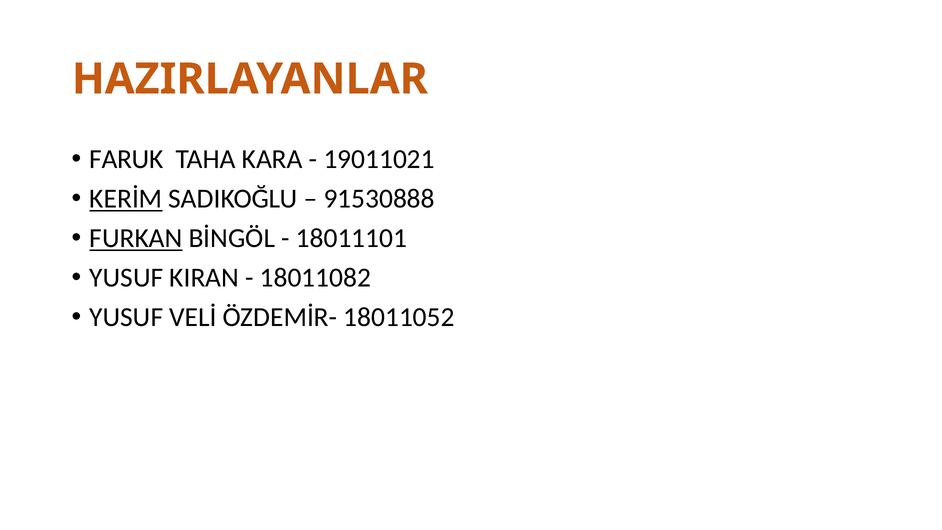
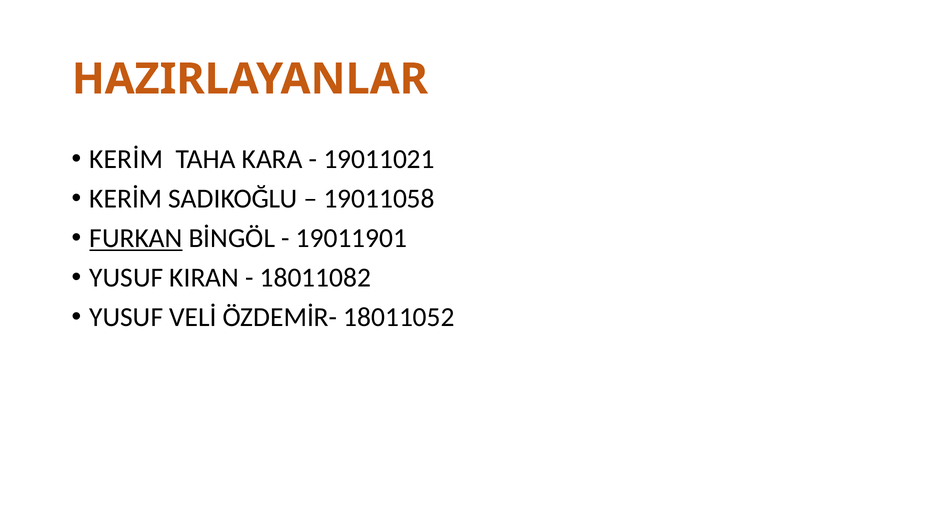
FARUK at (126, 159): FARUK -> KERİM
KERİM at (126, 199) underline: present -> none
91530888: 91530888 -> 19011058
18011101: 18011101 -> 19011901
